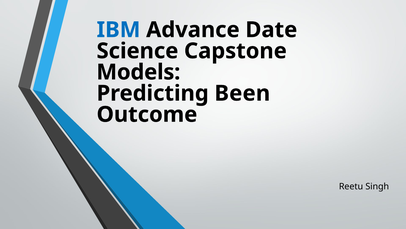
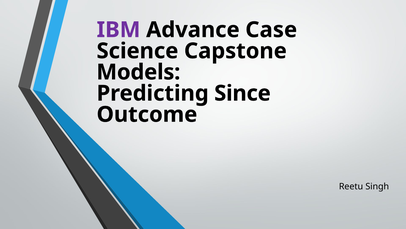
IBM colour: blue -> purple
Date: Date -> Case
Been: Been -> Since
